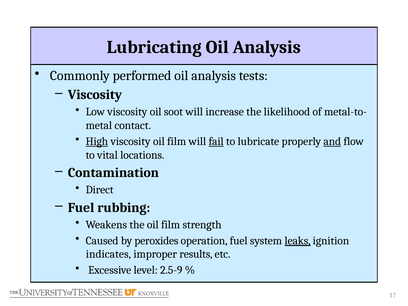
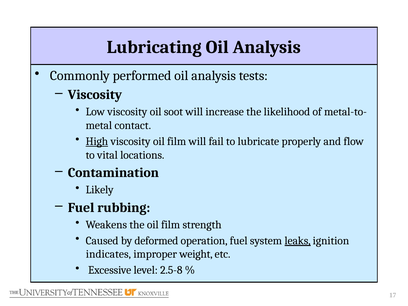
fail underline: present -> none
and underline: present -> none
Direct: Direct -> Likely
peroxides: peroxides -> deformed
results: results -> weight
2.5-9: 2.5-9 -> 2.5-8
